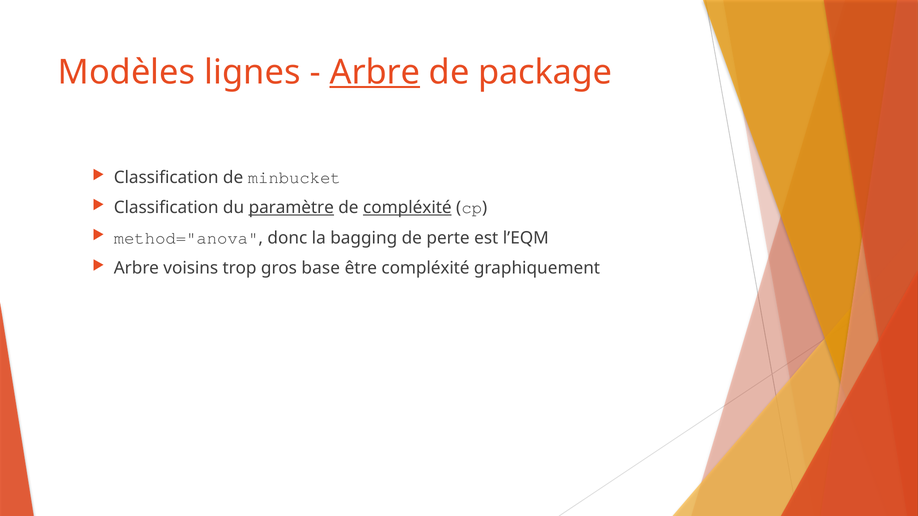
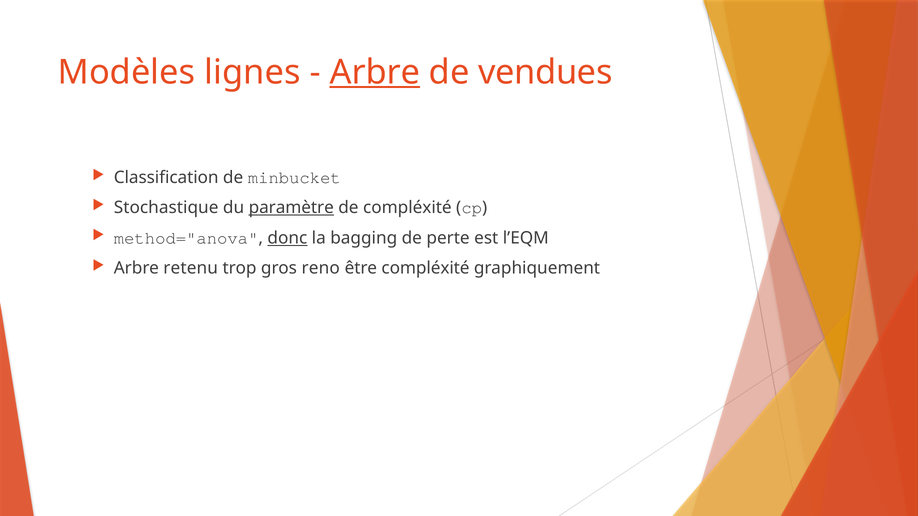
package: package -> vendues
Classification at (166, 208): Classification -> Stochastique
compléxité at (407, 208) underline: present -> none
donc underline: none -> present
voisins: voisins -> retenu
base: base -> reno
